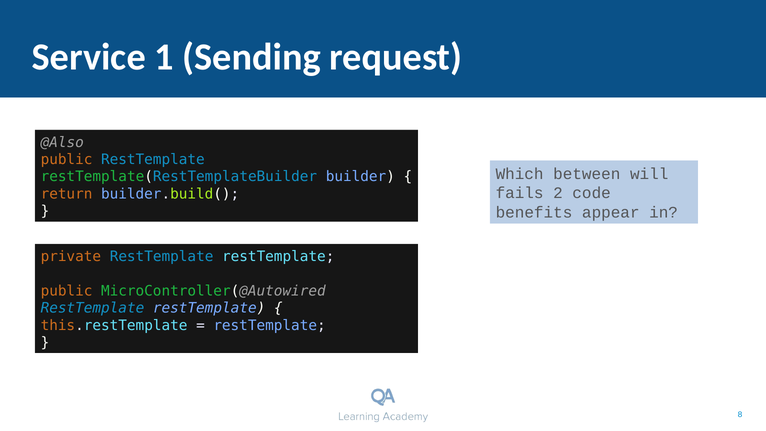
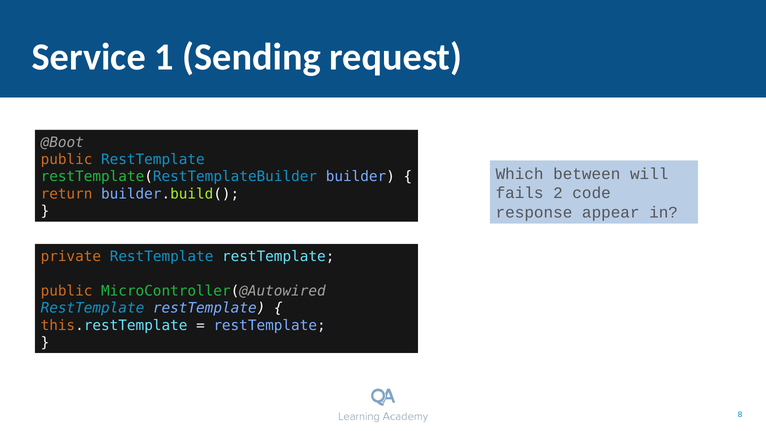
@Also: @Also -> @Boot
benefits: benefits -> response
